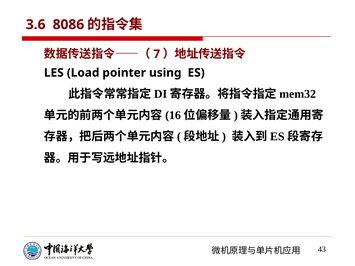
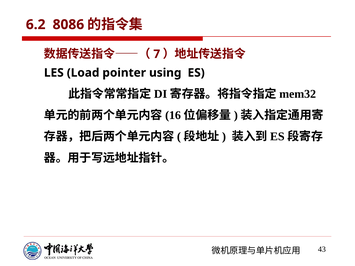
3.6: 3.6 -> 6.2
